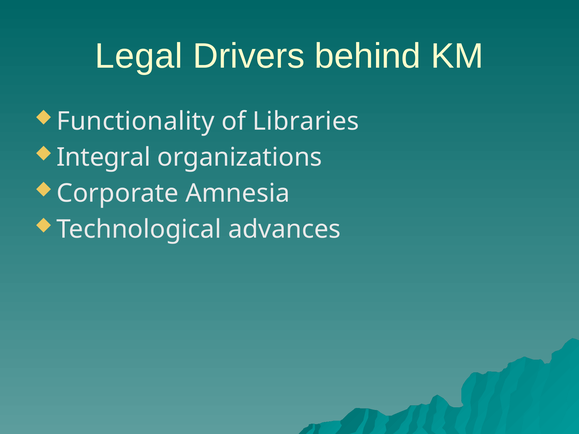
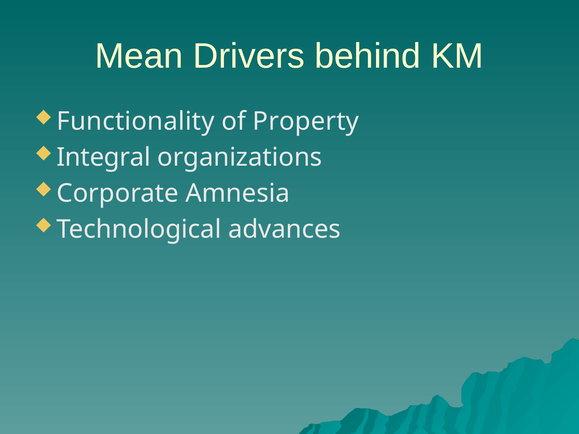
Legal: Legal -> Mean
Libraries: Libraries -> Property
